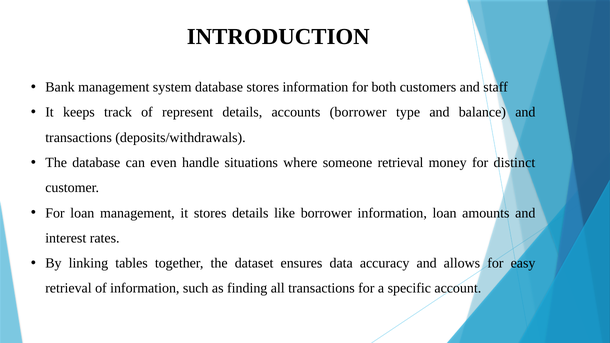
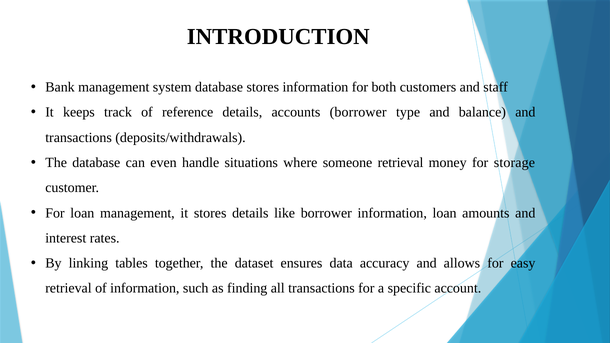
represent: represent -> reference
distinct: distinct -> storage
